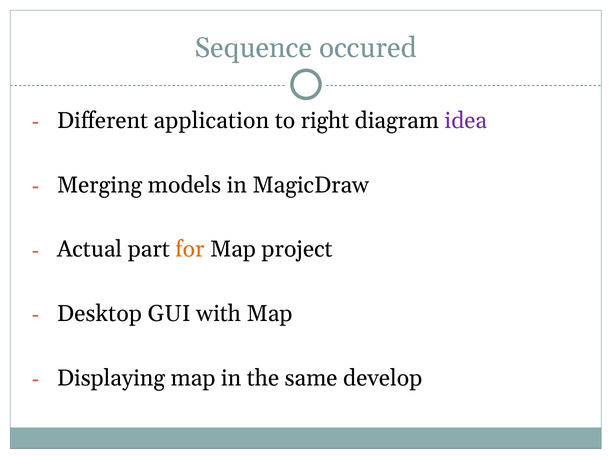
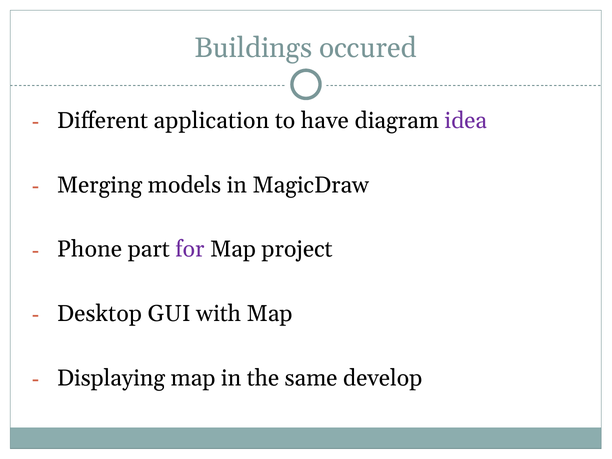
Sequence: Sequence -> Buildings
right: right -> have
Actual: Actual -> Phone
for colour: orange -> purple
